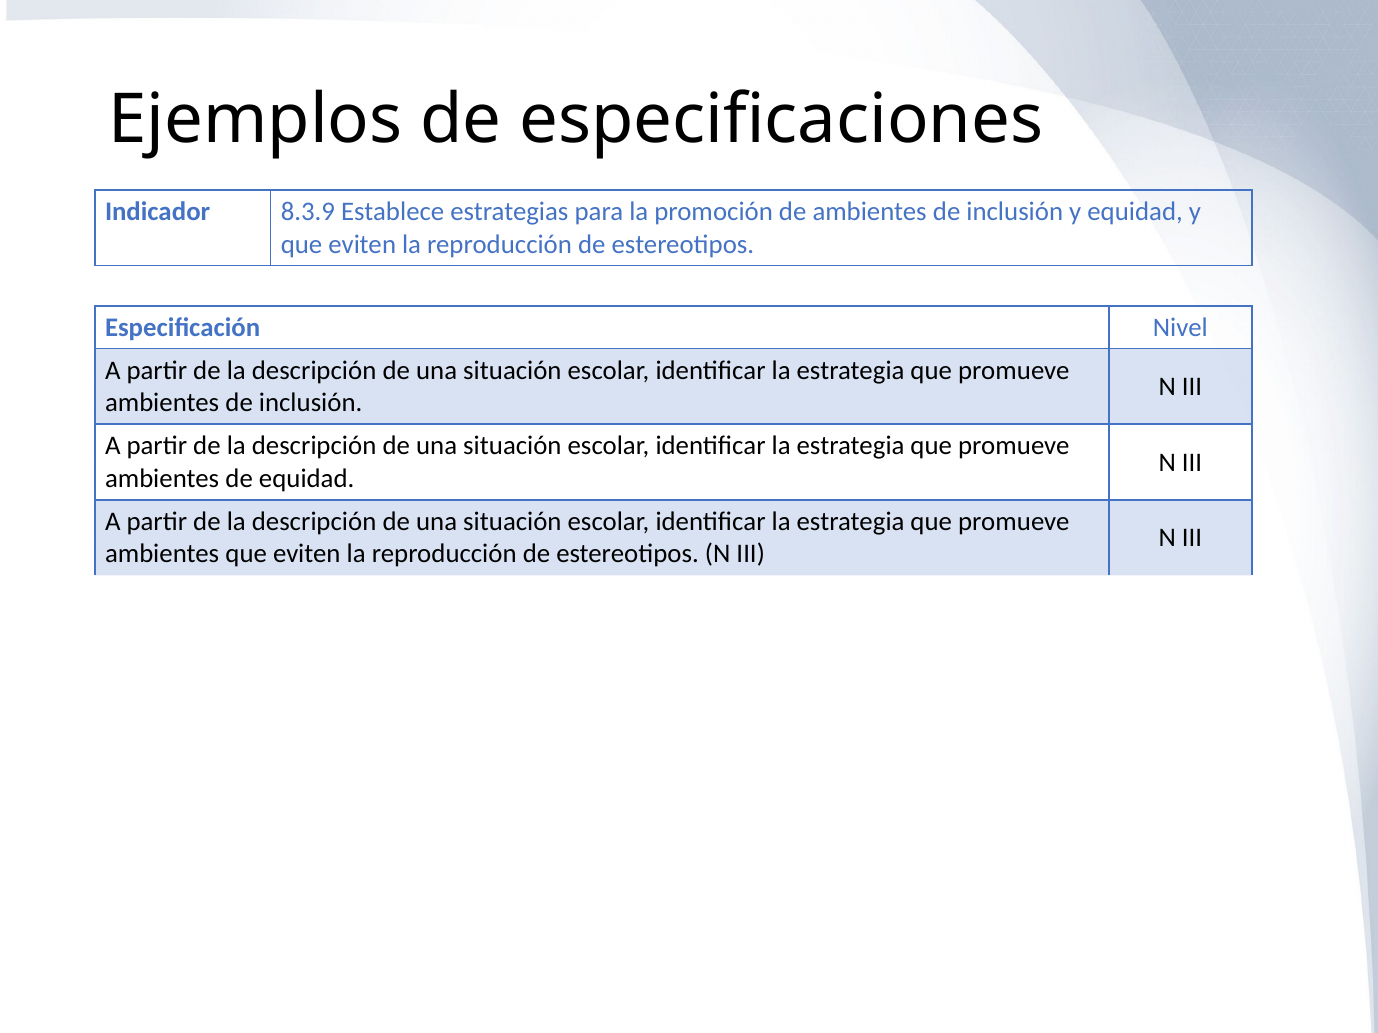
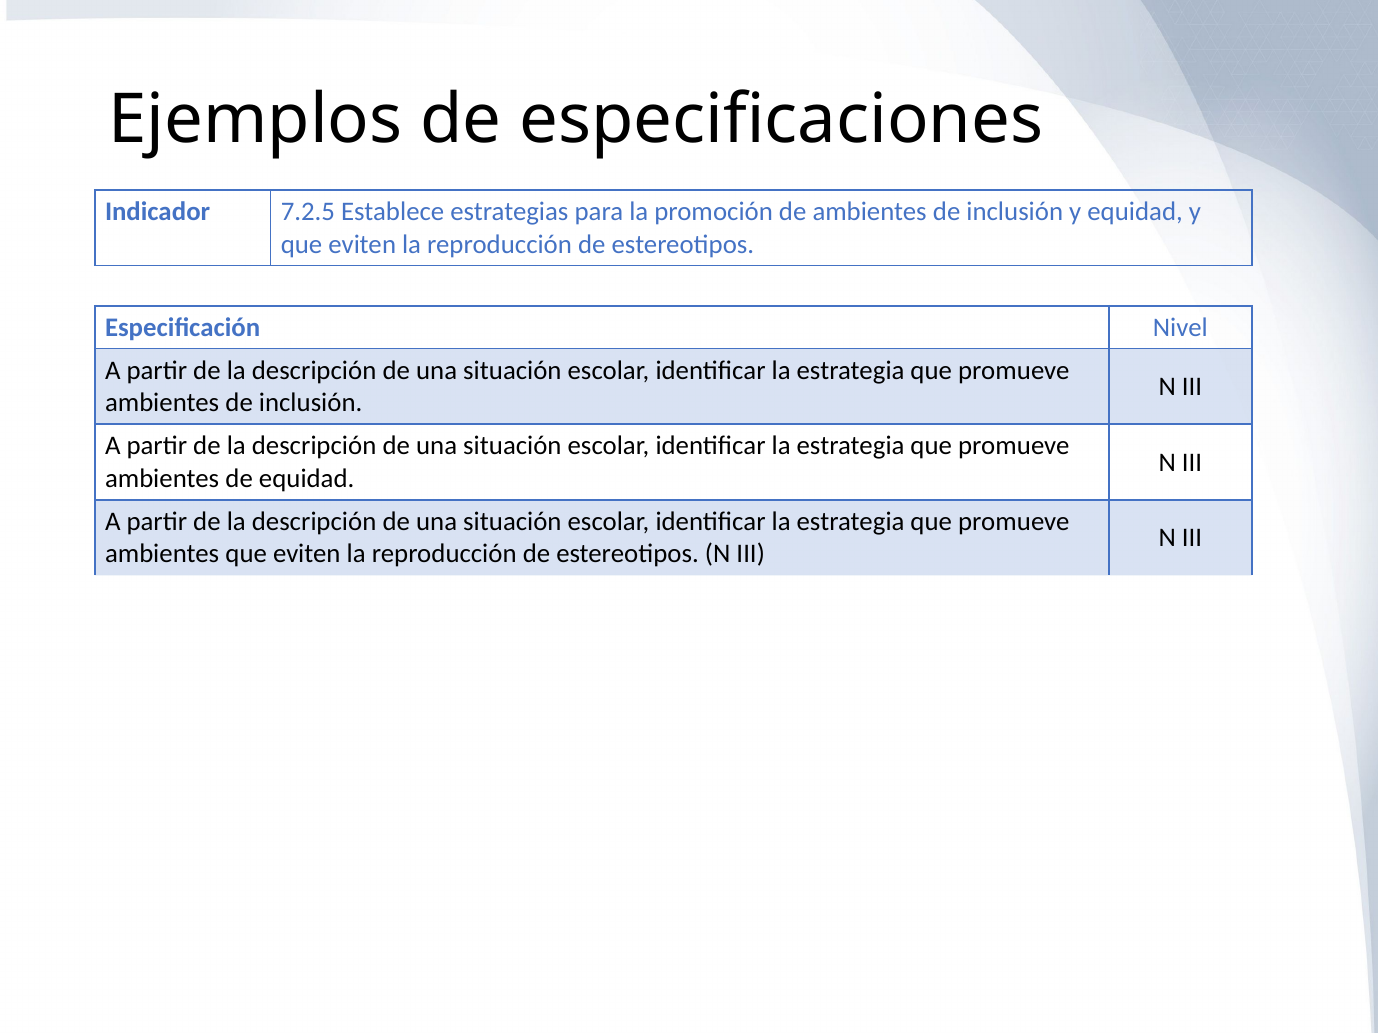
8.3.9: 8.3.9 -> 7.2.5
